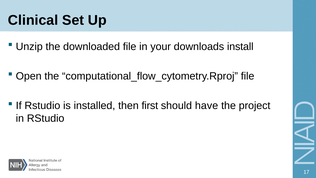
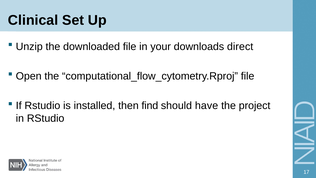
install: install -> direct
first: first -> find
